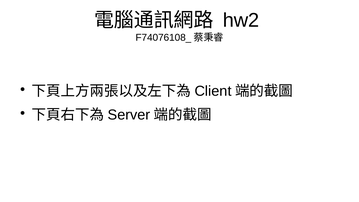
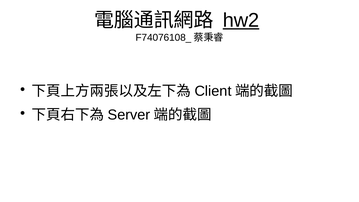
hw2 underline: none -> present
